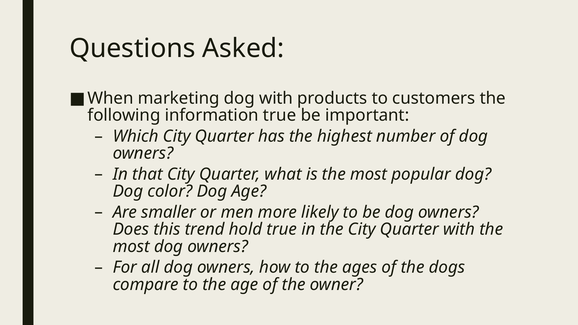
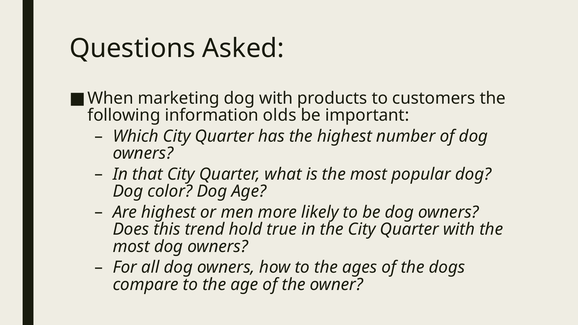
information true: true -> olds
Are smaller: smaller -> highest
